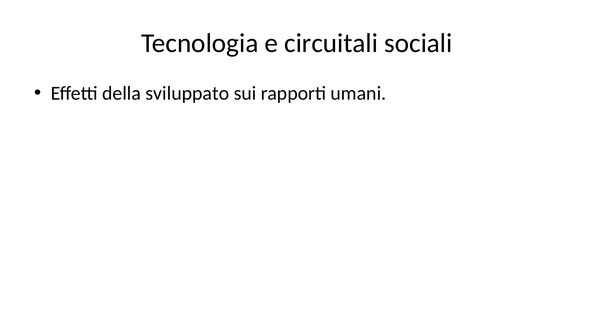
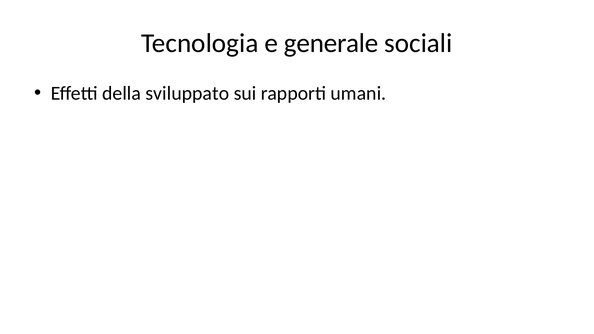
circuitali: circuitali -> generale
